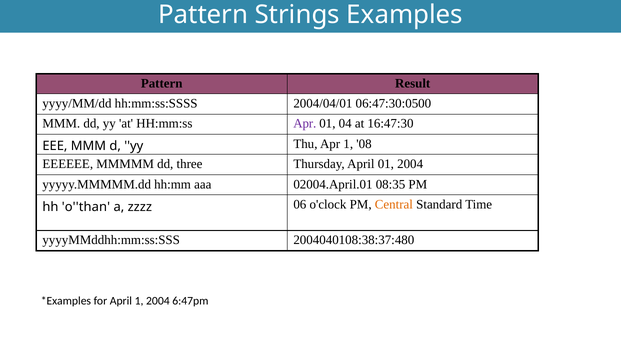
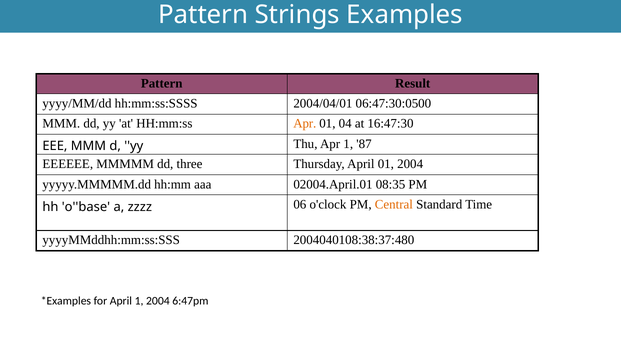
Apr at (305, 124) colour: purple -> orange
08: 08 -> 87
o''than: o''than -> o''base
